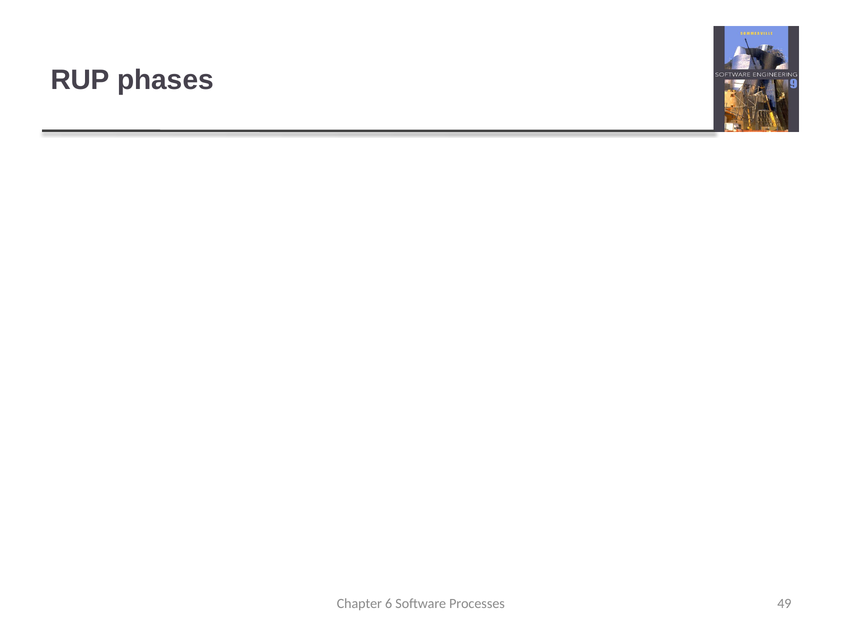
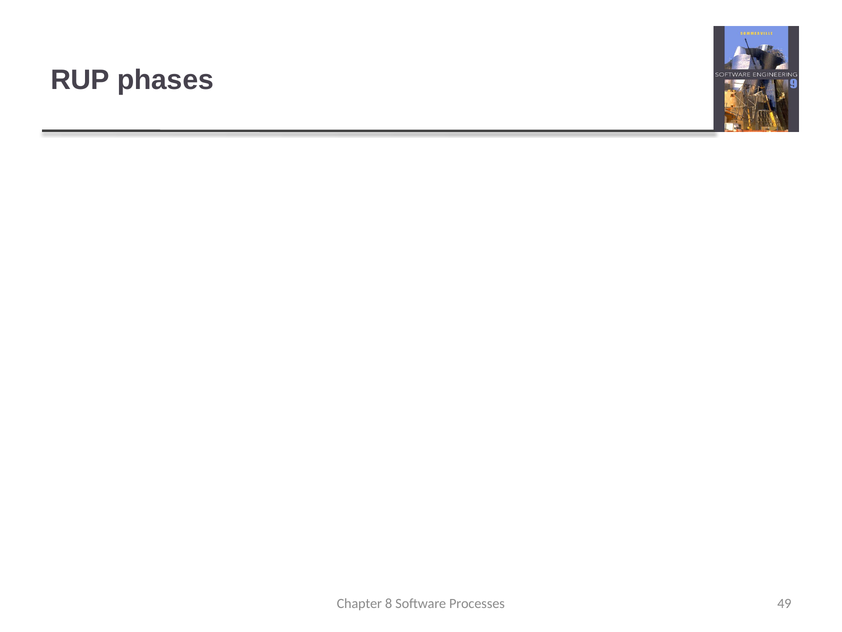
6: 6 -> 8
